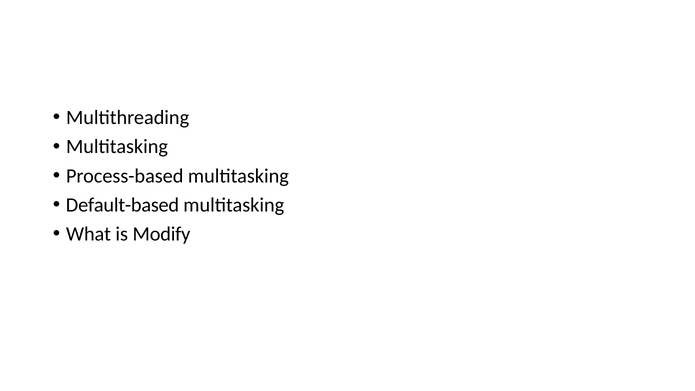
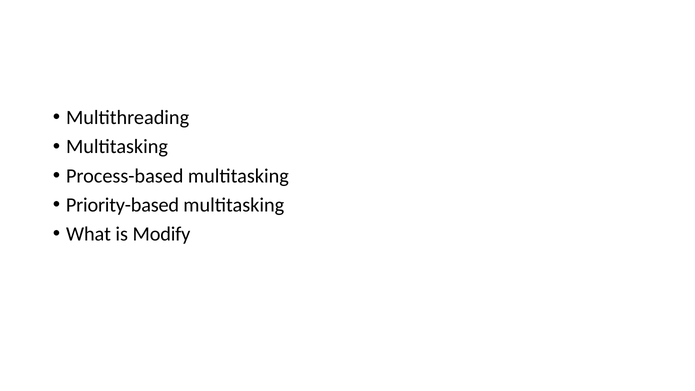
Default-based: Default-based -> Priority-based
